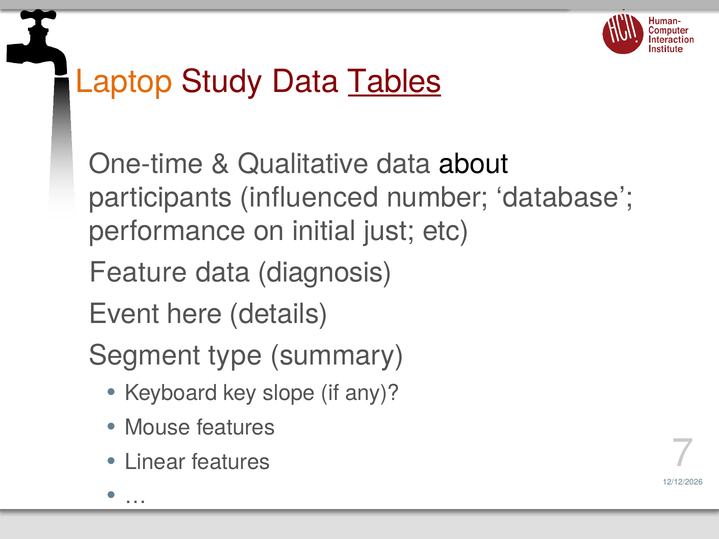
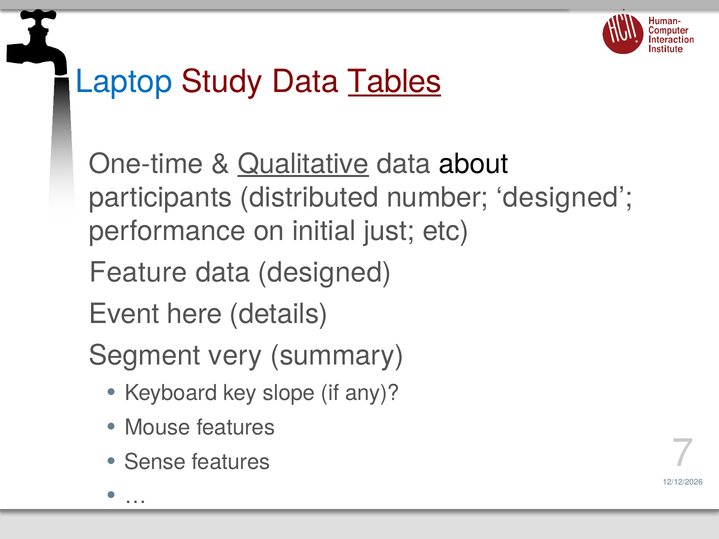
Laptop colour: orange -> blue
Qualitative underline: none -> present
influenced: influenced -> distributed
number database: database -> designed
data diagnosis: diagnosis -> designed
type: type -> very
Linear: Linear -> Sense
